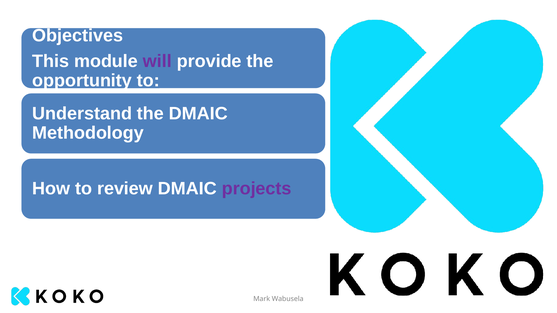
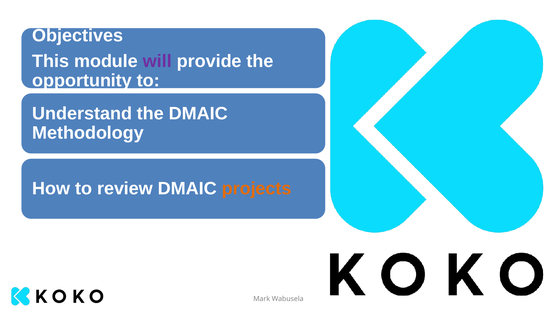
projects colour: purple -> orange
